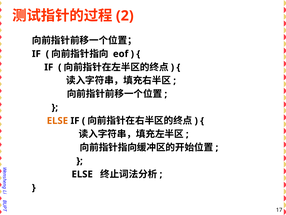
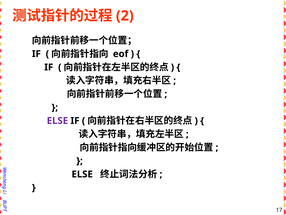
ELSE at (57, 120) colour: orange -> purple
